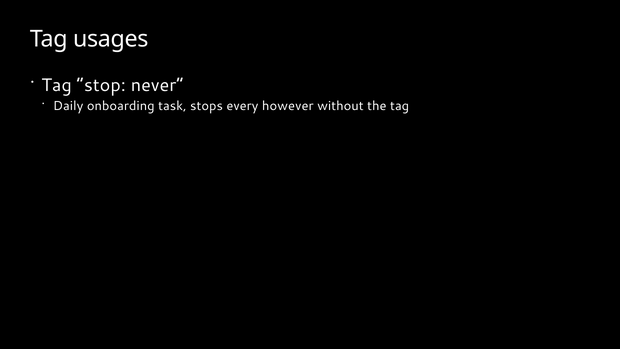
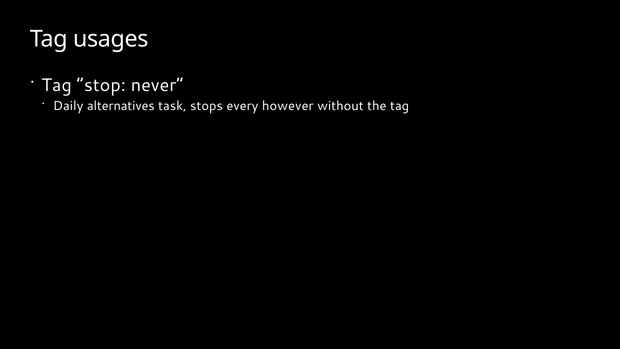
onboarding: onboarding -> alternatives
